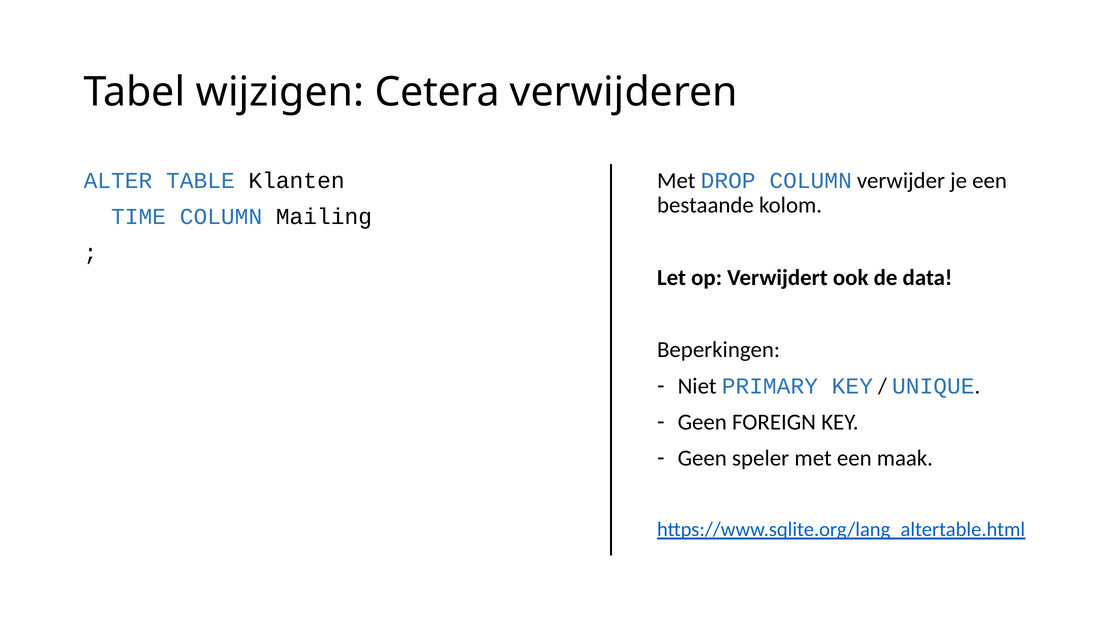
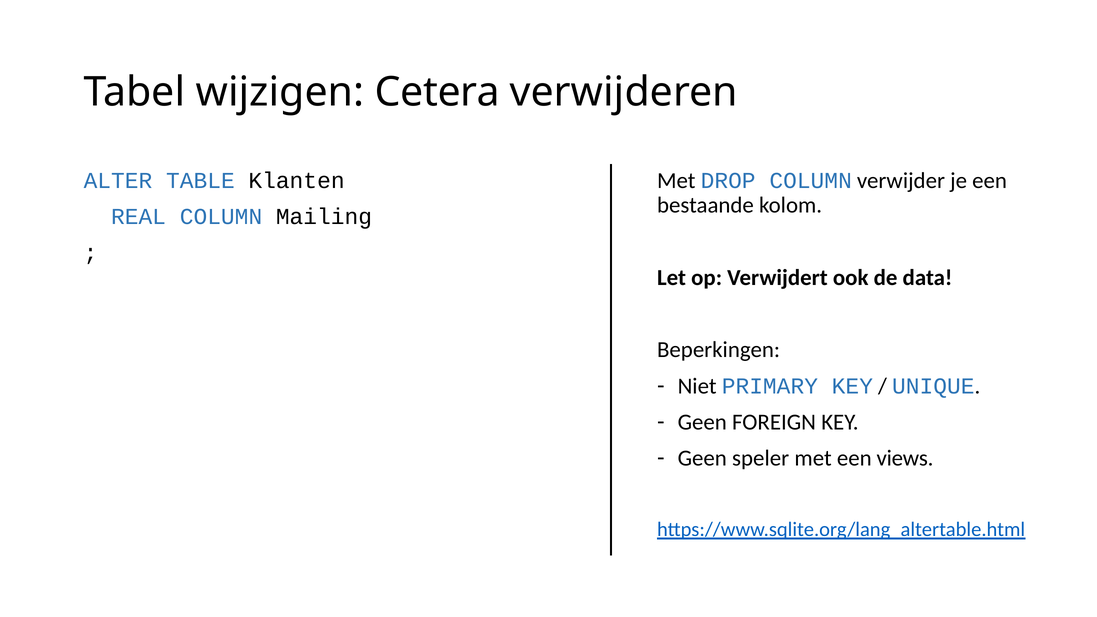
TIME: TIME -> REAL
maak: maak -> views
